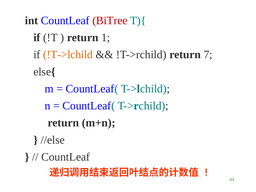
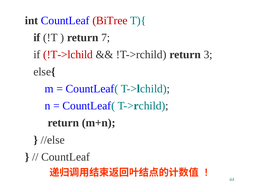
1: 1 -> 7
!T->lchild colour: orange -> red
7: 7 -> 3
